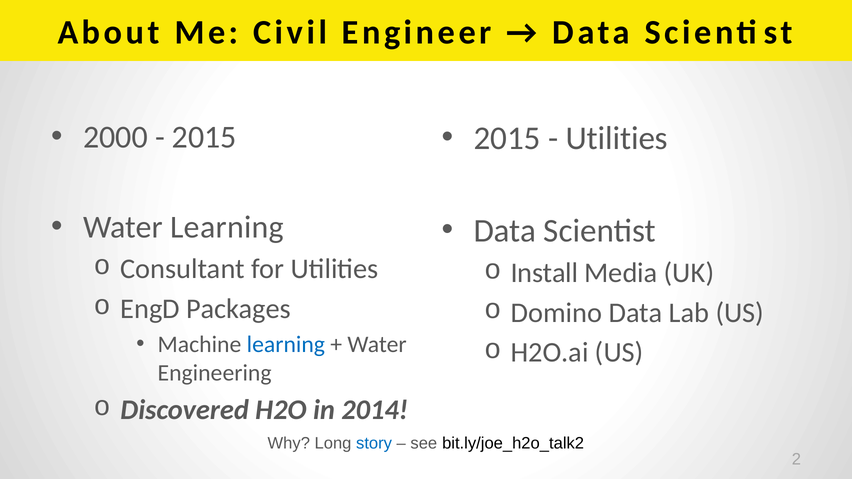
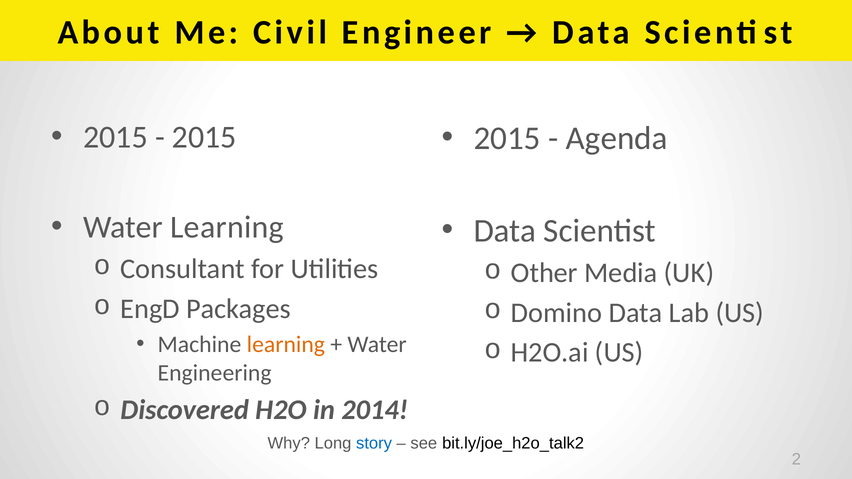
2000 at (115, 138): 2000 -> 2015
Utilities at (617, 138): Utilities -> Agenda
Install: Install -> Other
learning at (286, 345) colour: blue -> orange
